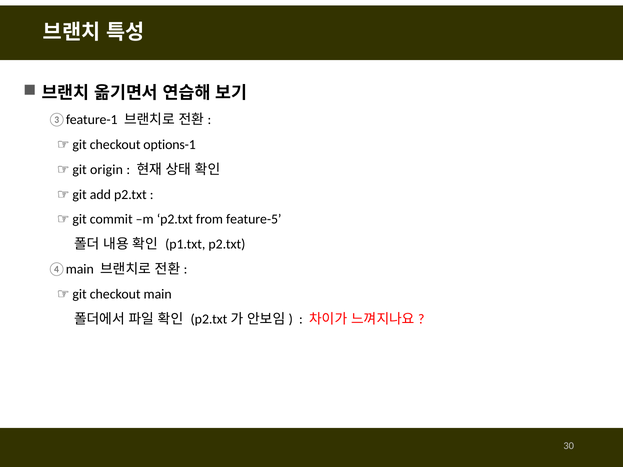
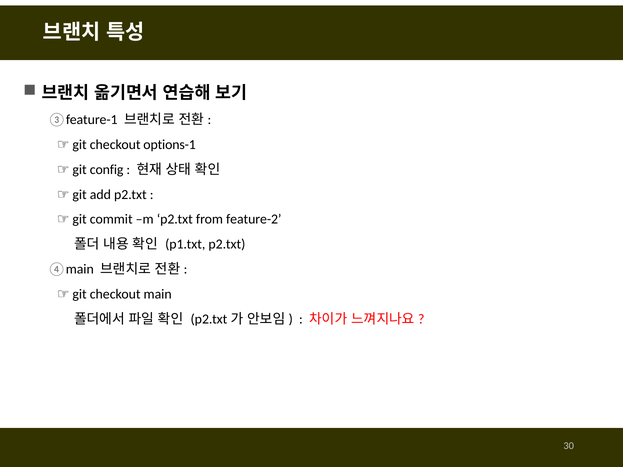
origin: origin -> config
feature-5: feature-5 -> feature-2
